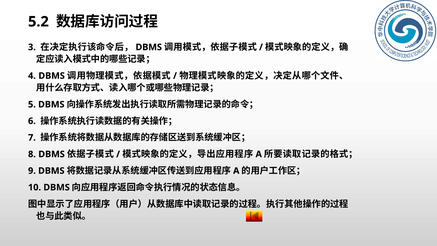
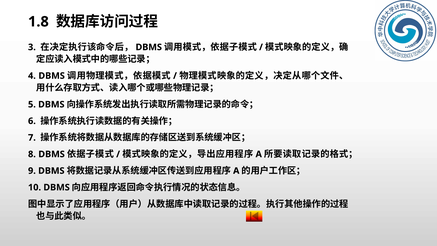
5.2: 5.2 -> 1.8
